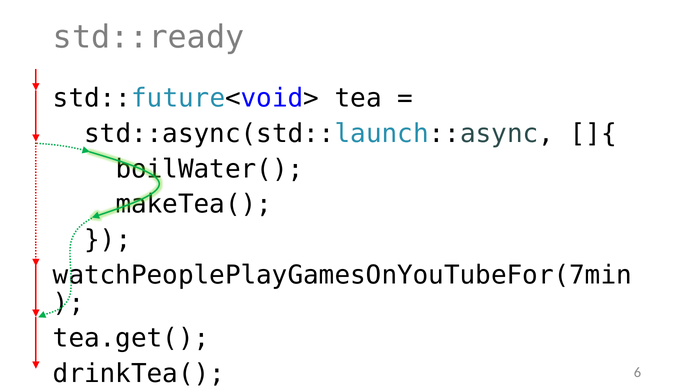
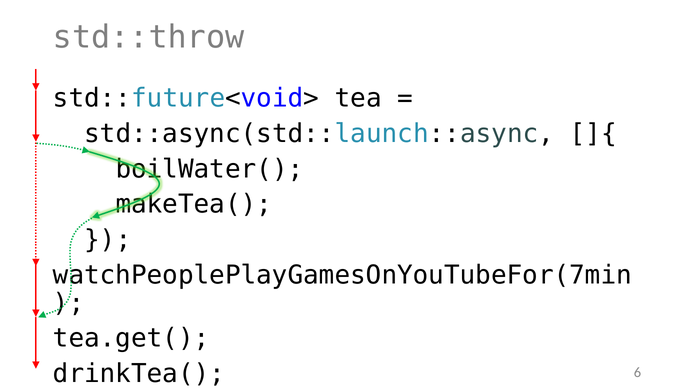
std::ready: std::ready -> std::throw
